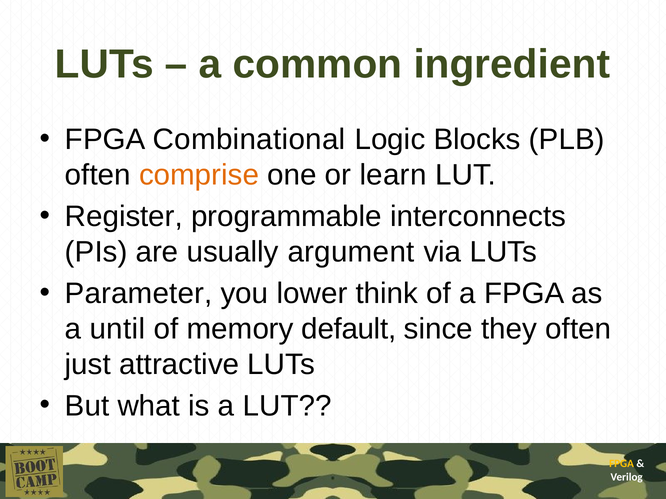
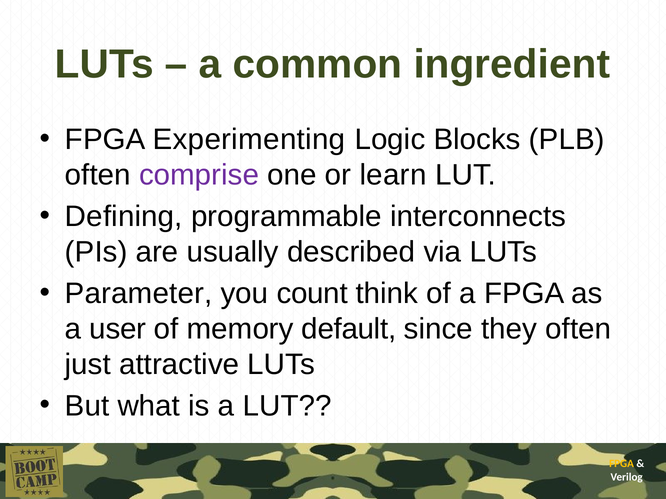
Combinational: Combinational -> Experimenting
comprise colour: orange -> purple
Register: Register -> Defining
argument: argument -> described
lower: lower -> count
until: until -> user
